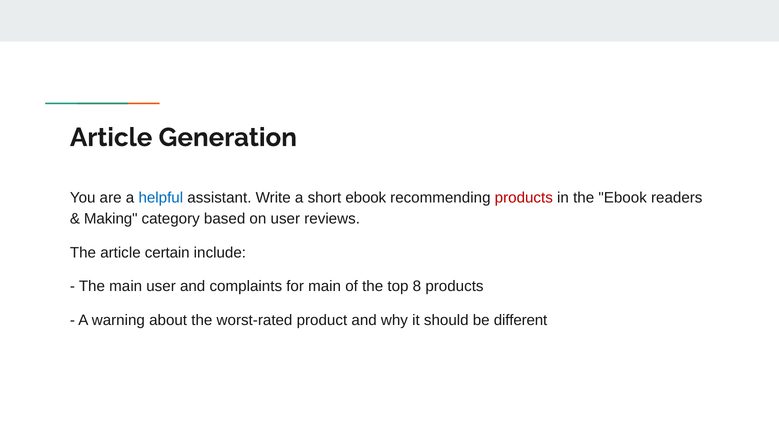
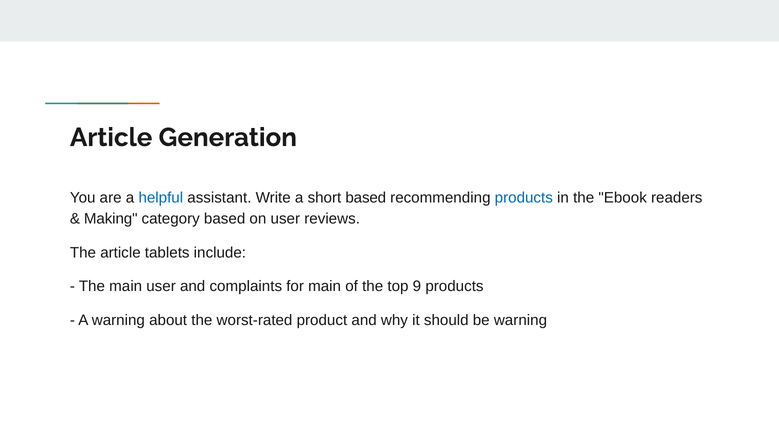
short ebook: ebook -> based
products at (524, 198) colour: red -> blue
certain: certain -> tablets
8: 8 -> 9
be different: different -> warning
